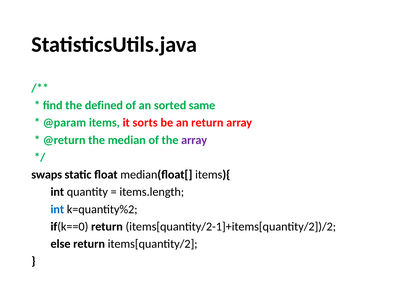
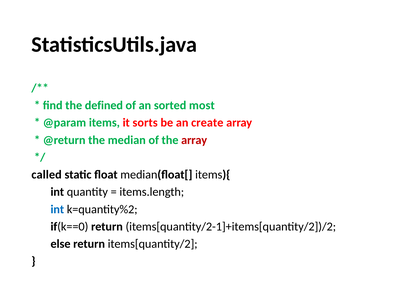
same: same -> most
an return: return -> create
array at (194, 140) colour: purple -> red
swaps: swaps -> called
